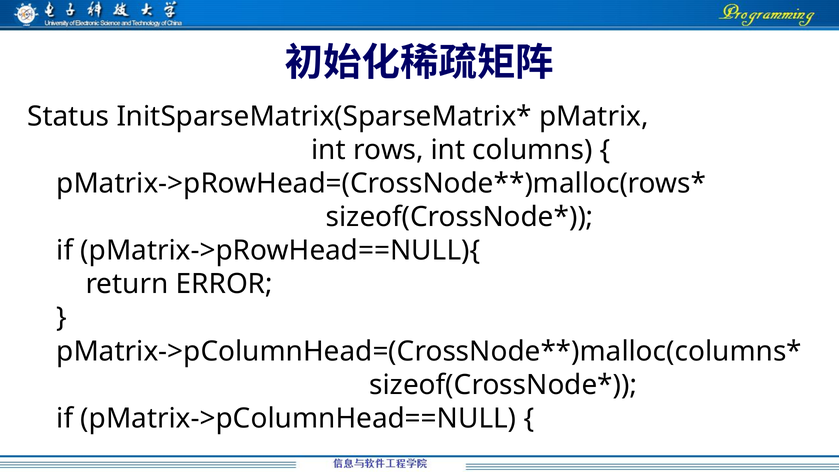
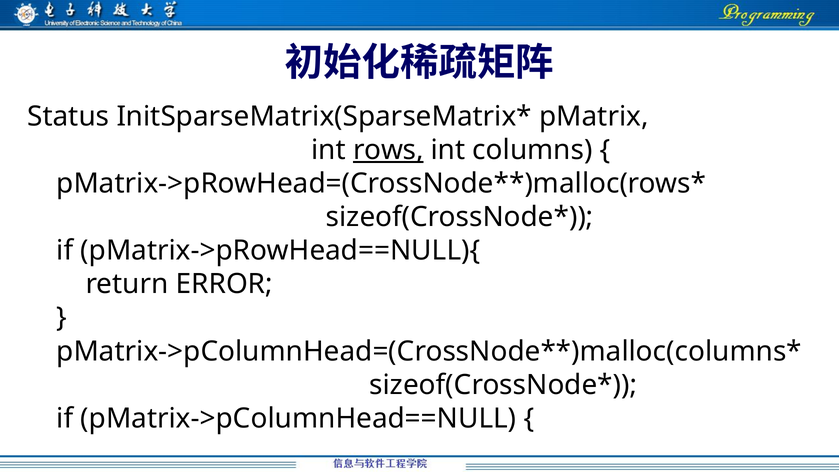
rows underline: none -> present
